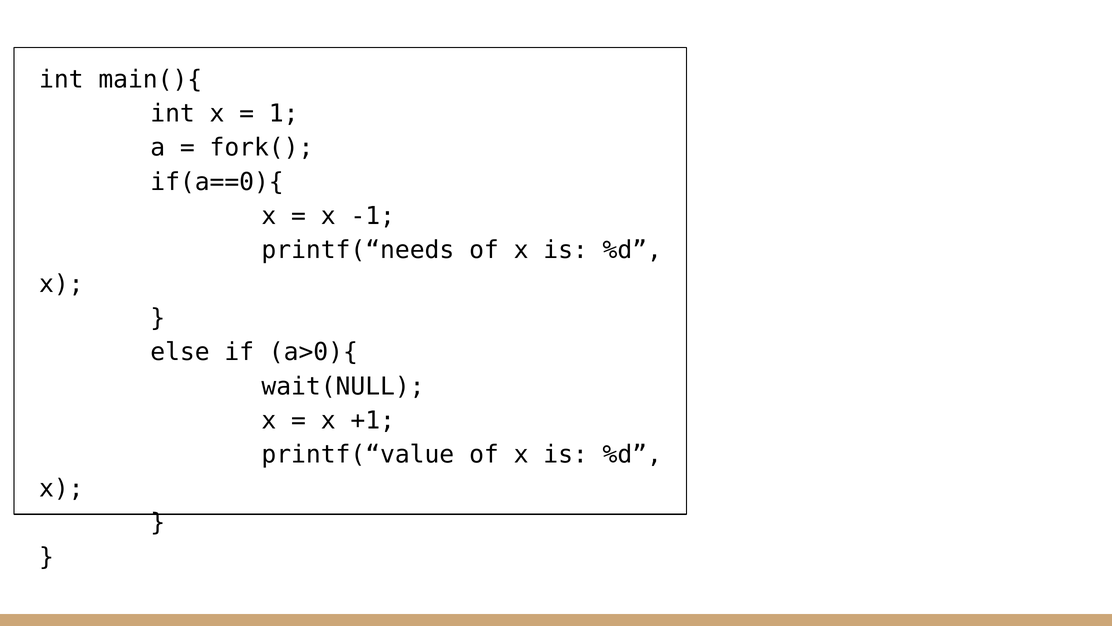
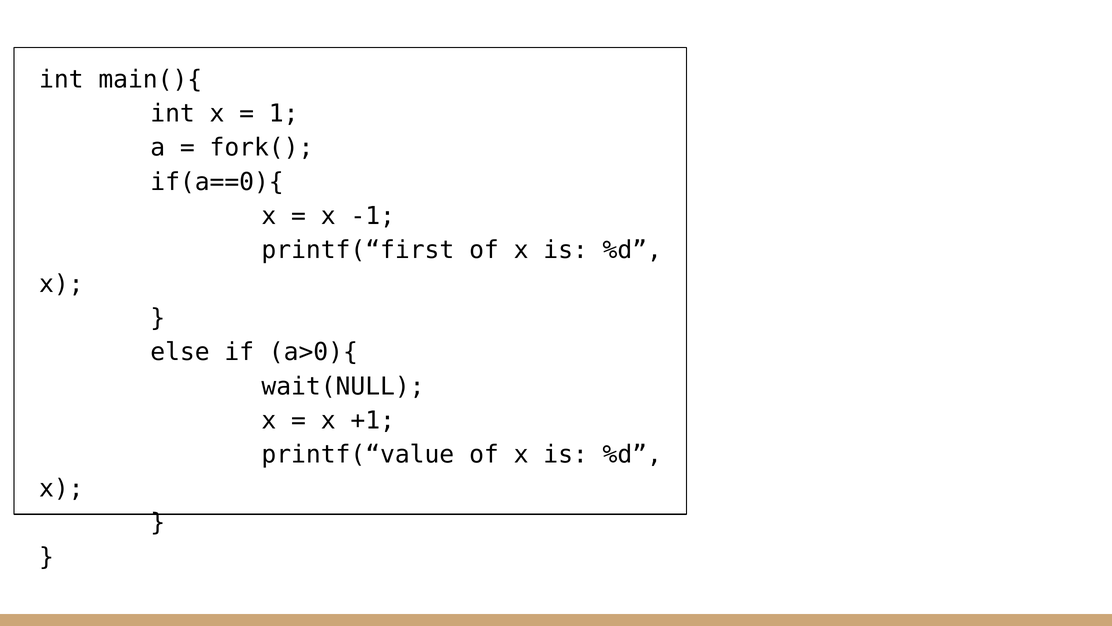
printf(“needs: printf(“needs -> printf(“first
